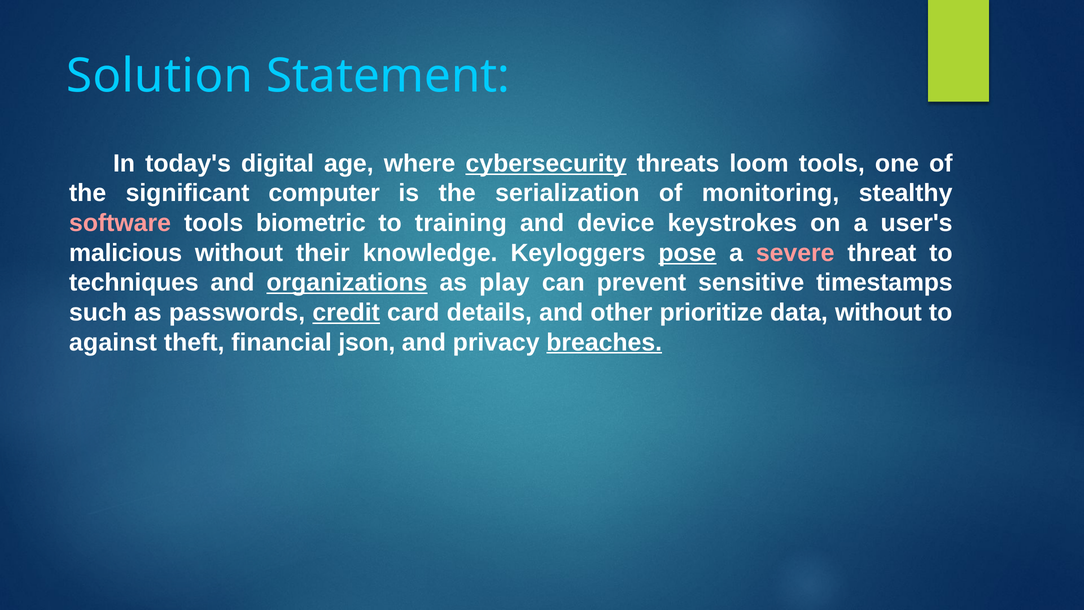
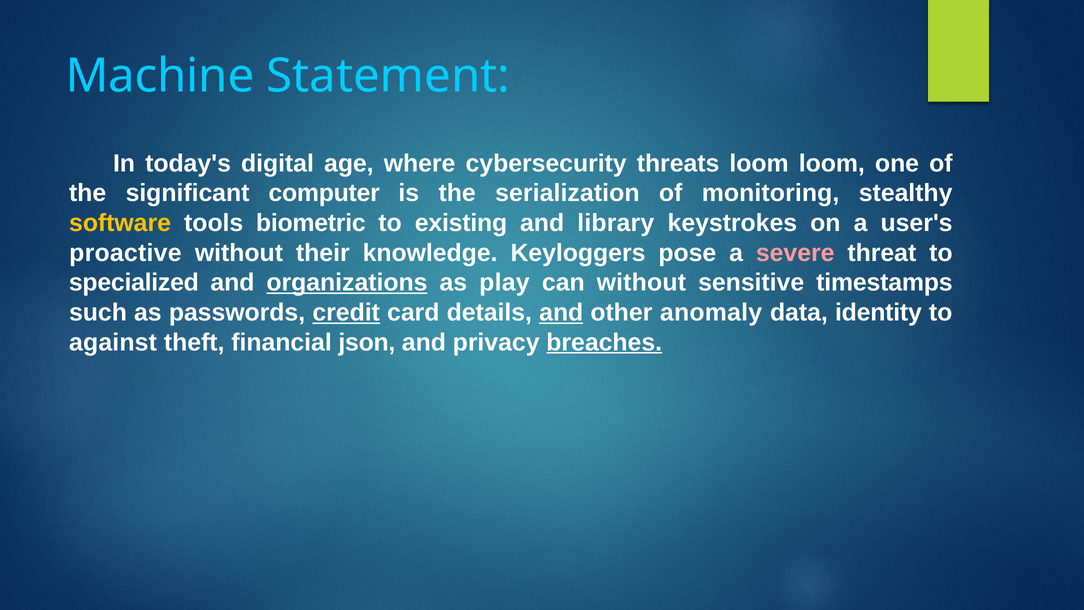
Solution: Solution -> Machine
cybersecurity underline: present -> none
loom tools: tools -> loom
software colour: pink -> yellow
training: training -> existing
device: device -> library
malicious: malicious -> proactive
pose underline: present -> none
techniques: techniques -> specialized
can prevent: prevent -> without
and at (561, 312) underline: none -> present
prioritize: prioritize -> anomaly
data without: without -> identity
